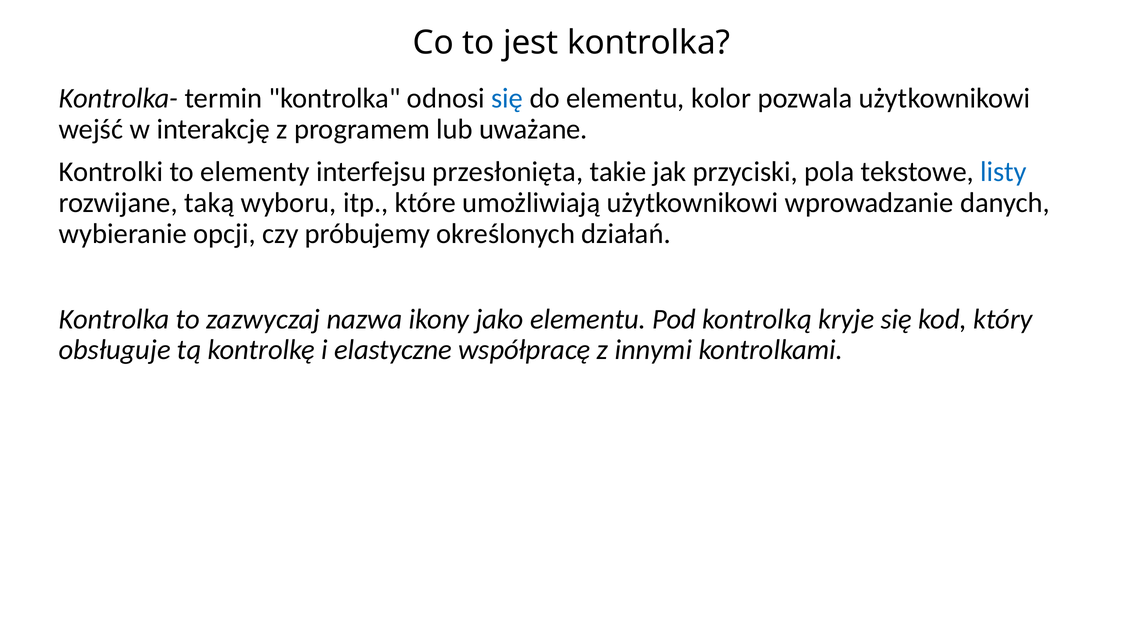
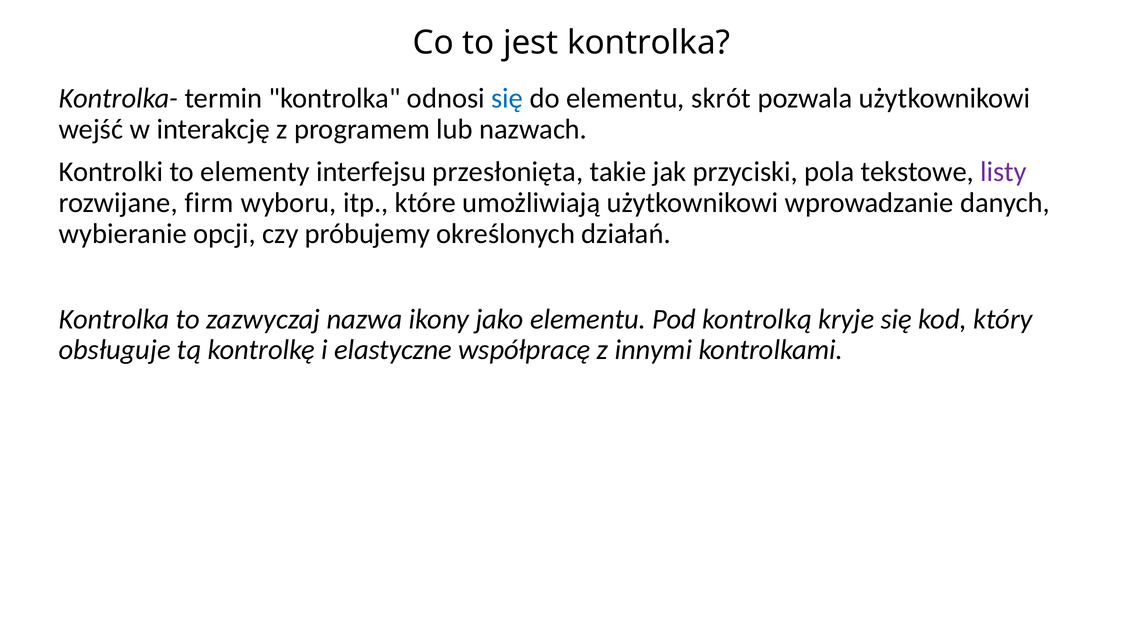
kolor: kolor -> skrót
uważane: uważane -> nazwach
listy colour: blue -> purple
taką: taką -> firm
